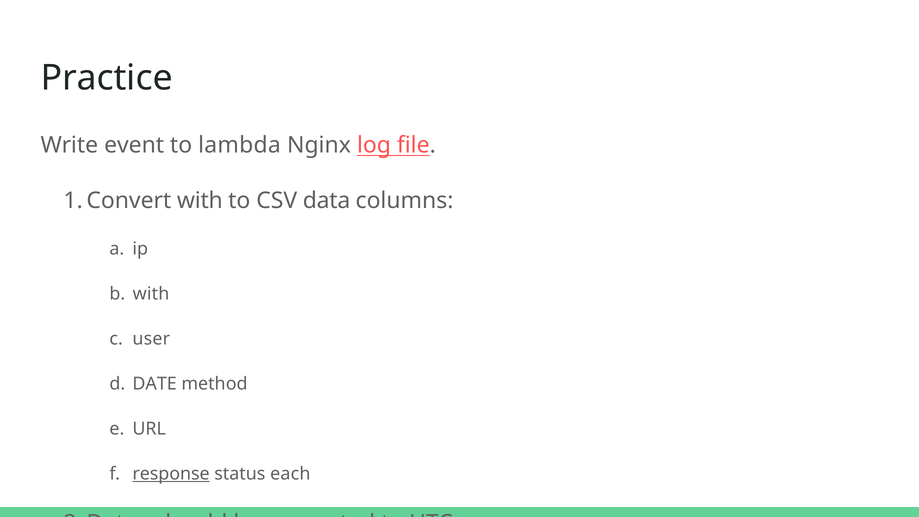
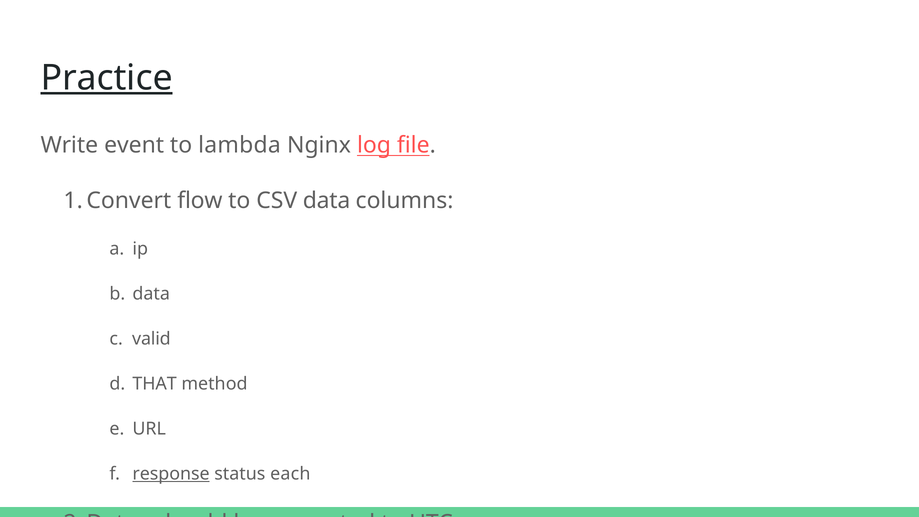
Practice underline: none -> present
with at (200, 201): with -> flow
with at (151, 294): with -> data
user: user -> valid
DATE: DATE -> THAT
